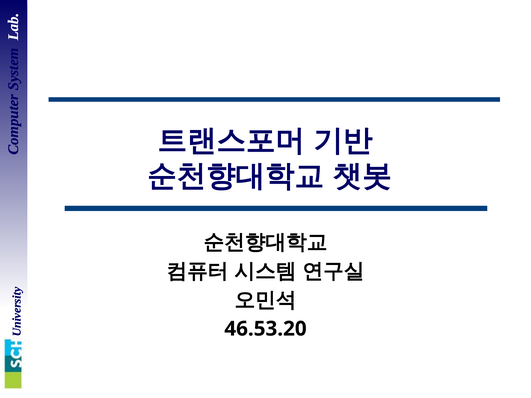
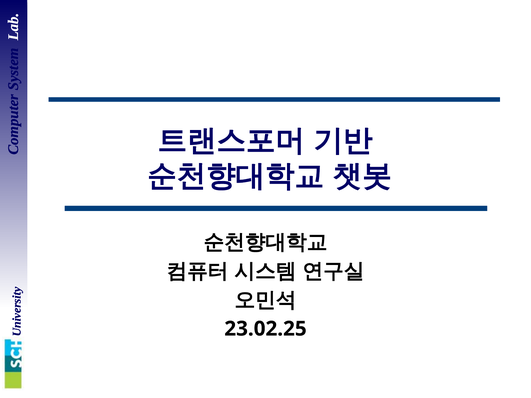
46.53.20: 46.53.20 -> 23.02.25
